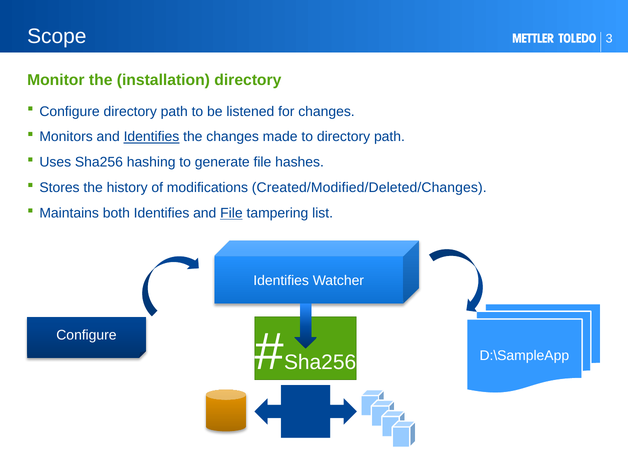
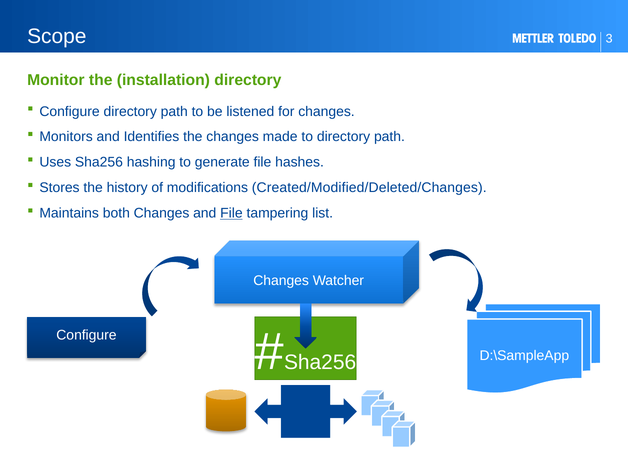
Identifies at (151, 137) underline: present -> none
both Identifies: Identifies -> Changes
Identifies at (281, 281): Identifies -> Changes
